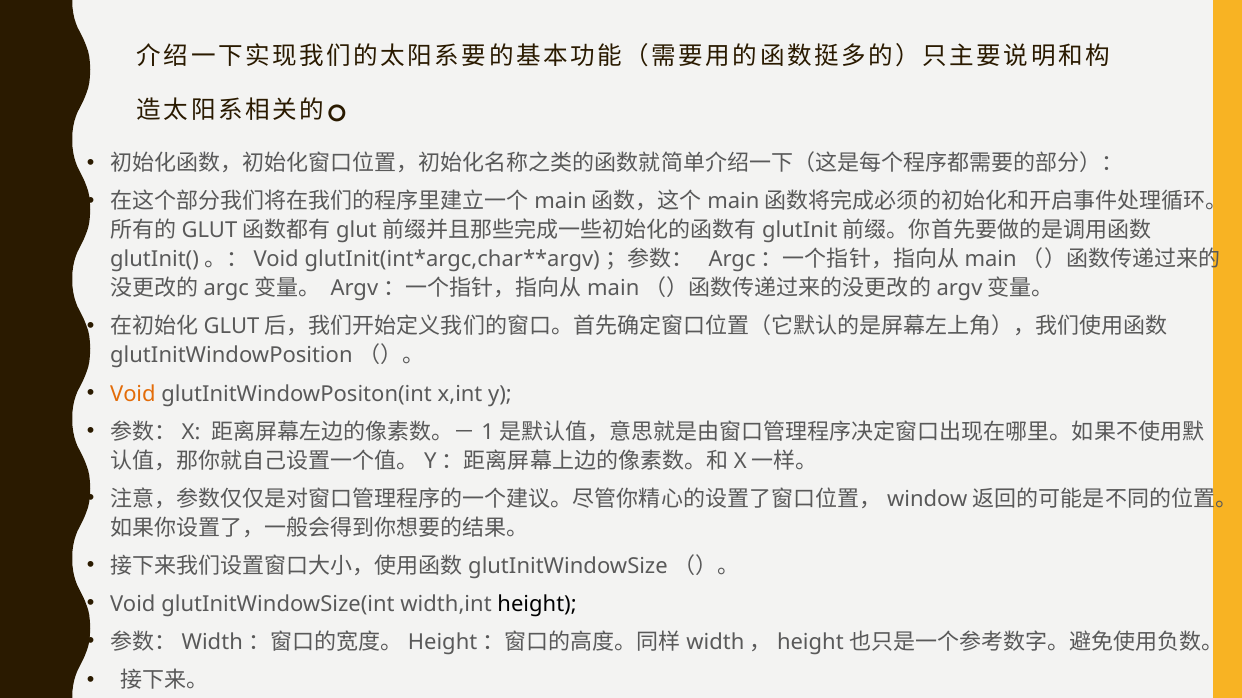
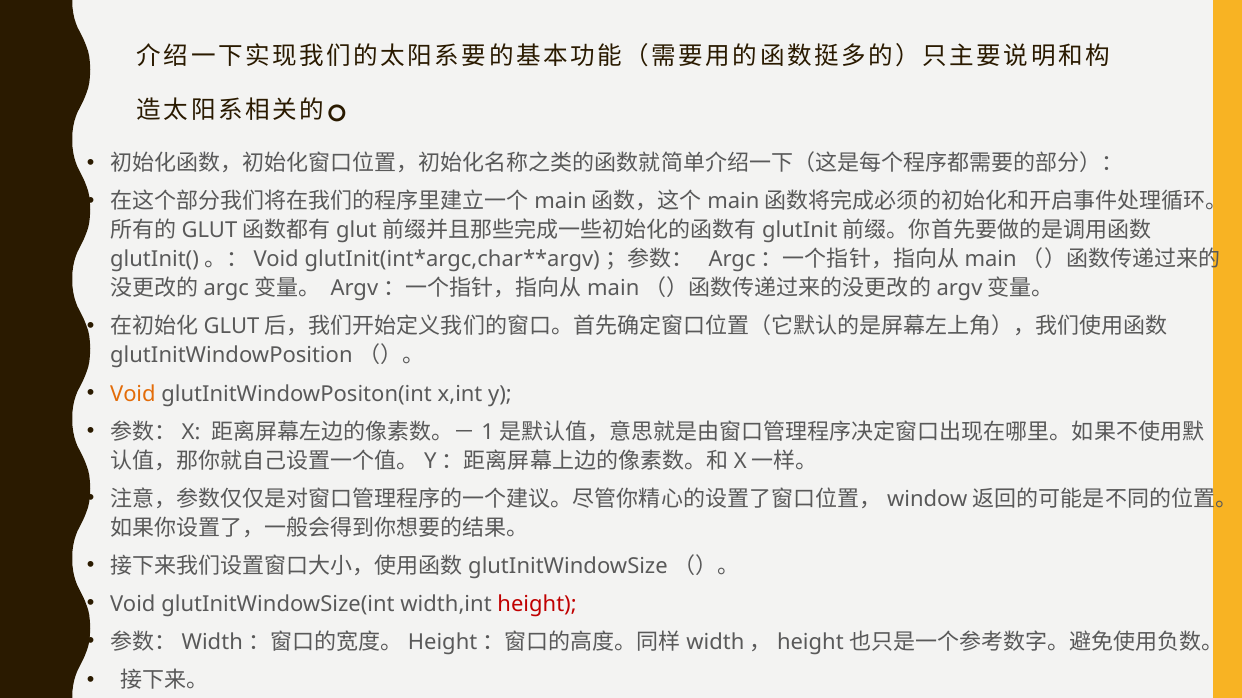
height colour: black -> red
